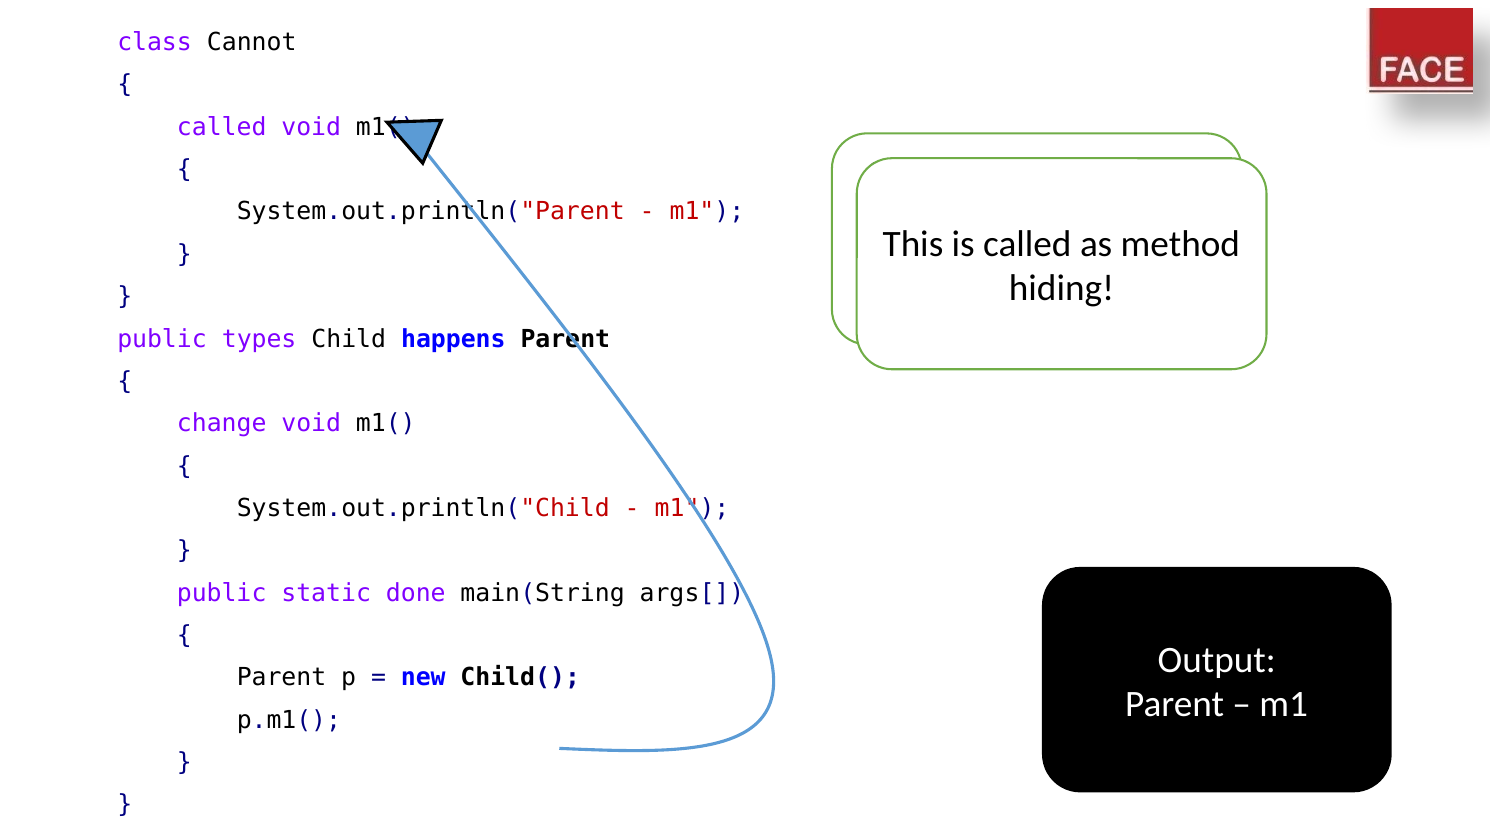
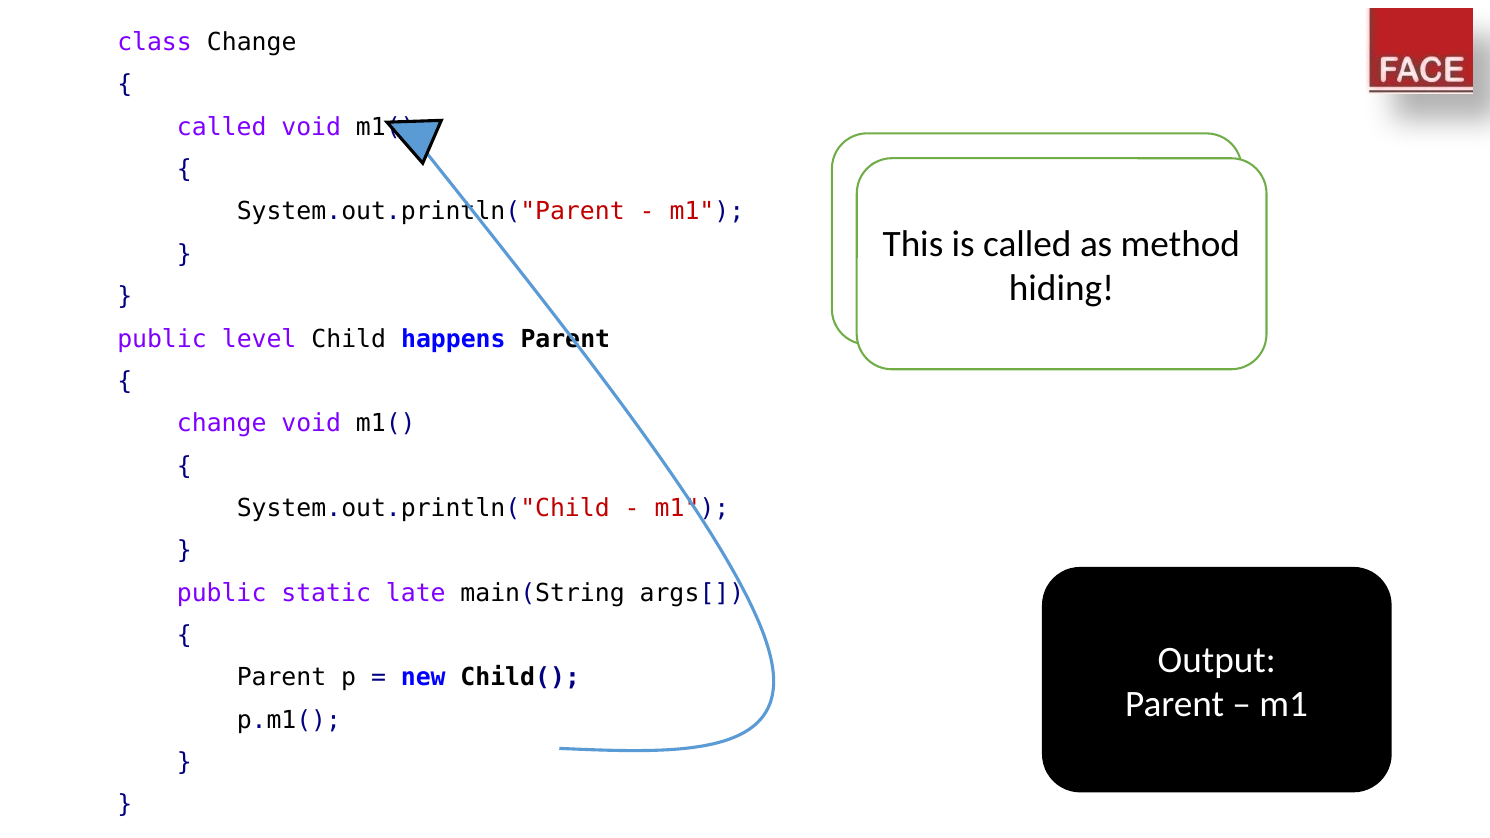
class Cannot: Cannot -> Change
types: types -> level
done: done -> late
